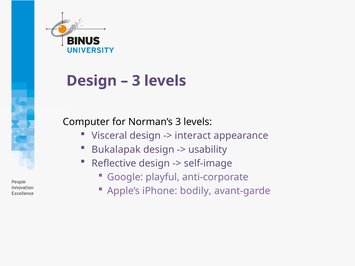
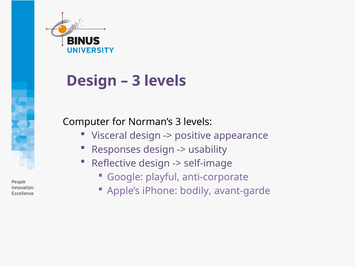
interact: interact -> positive
Bukalapak: Bukalapak -> Responses
